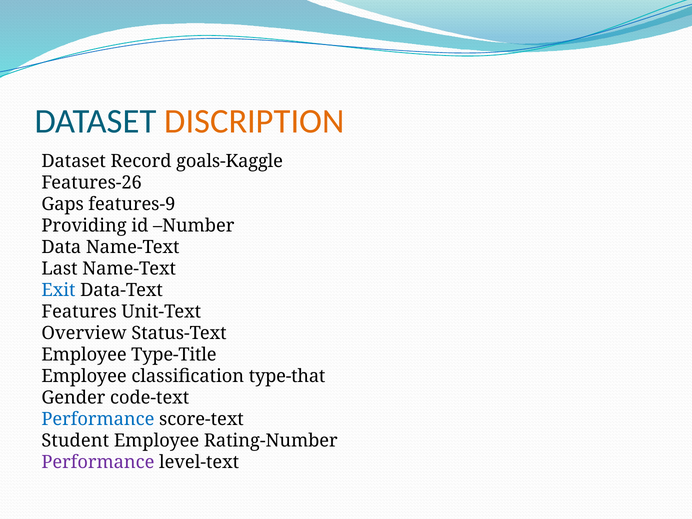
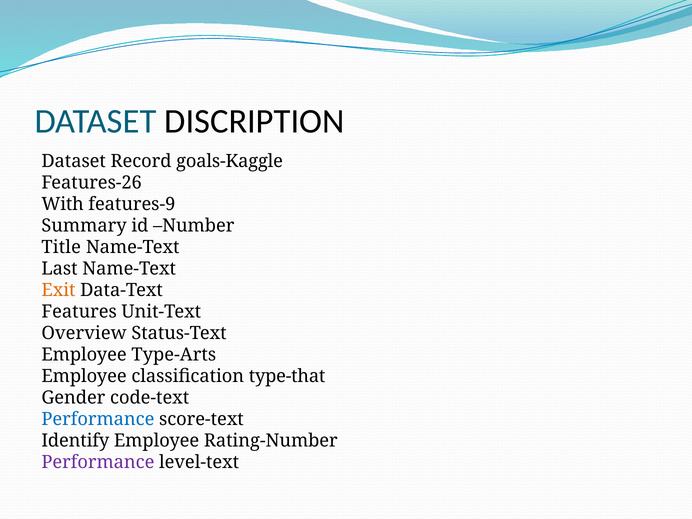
DISCRIPTION colour: orange -> black
Gaps: Gaps -> With
Providing: Providing -> Summary
Data: Data -> Title
Exit colour: blue -> orange
Type-Title: Type-Title -> Type-Arts
Student: Student -> Identify
